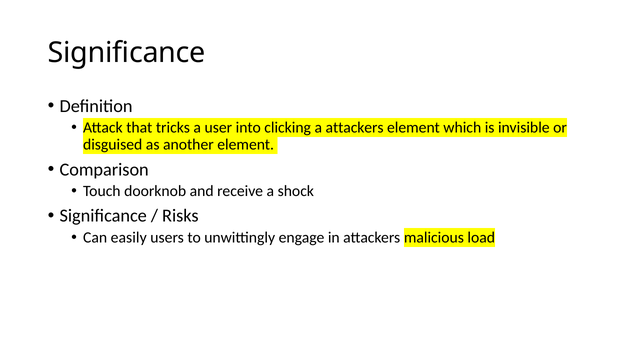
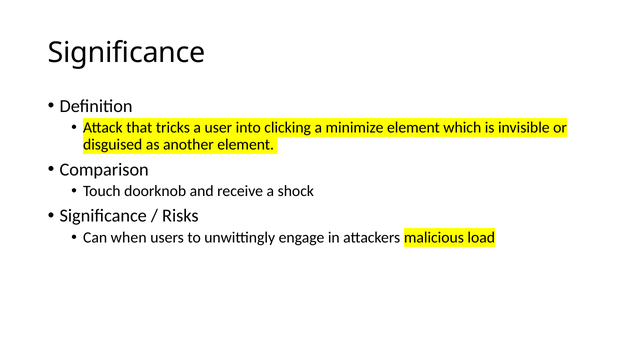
a attackers: attackers -> minimize
easily: easily -> when
